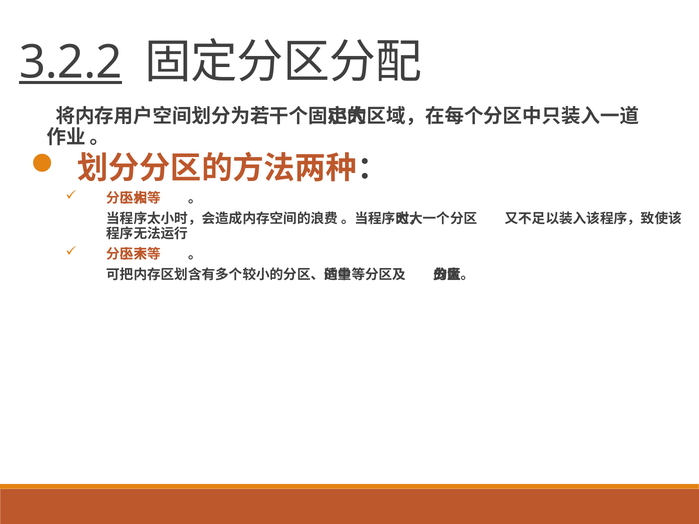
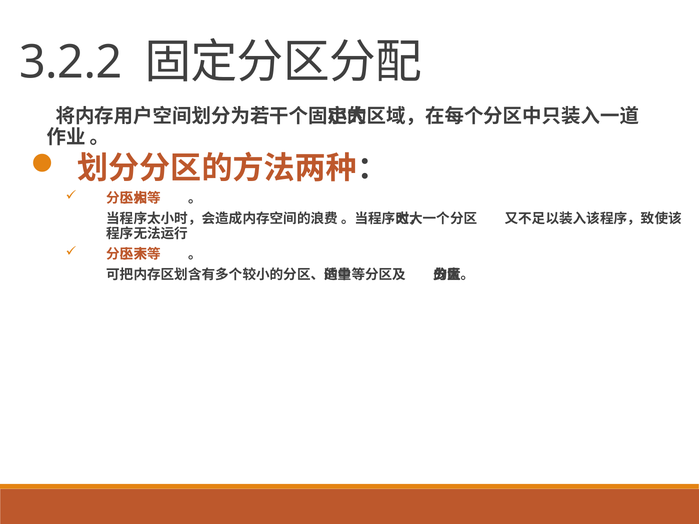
3.2.2 underline: present -> none
